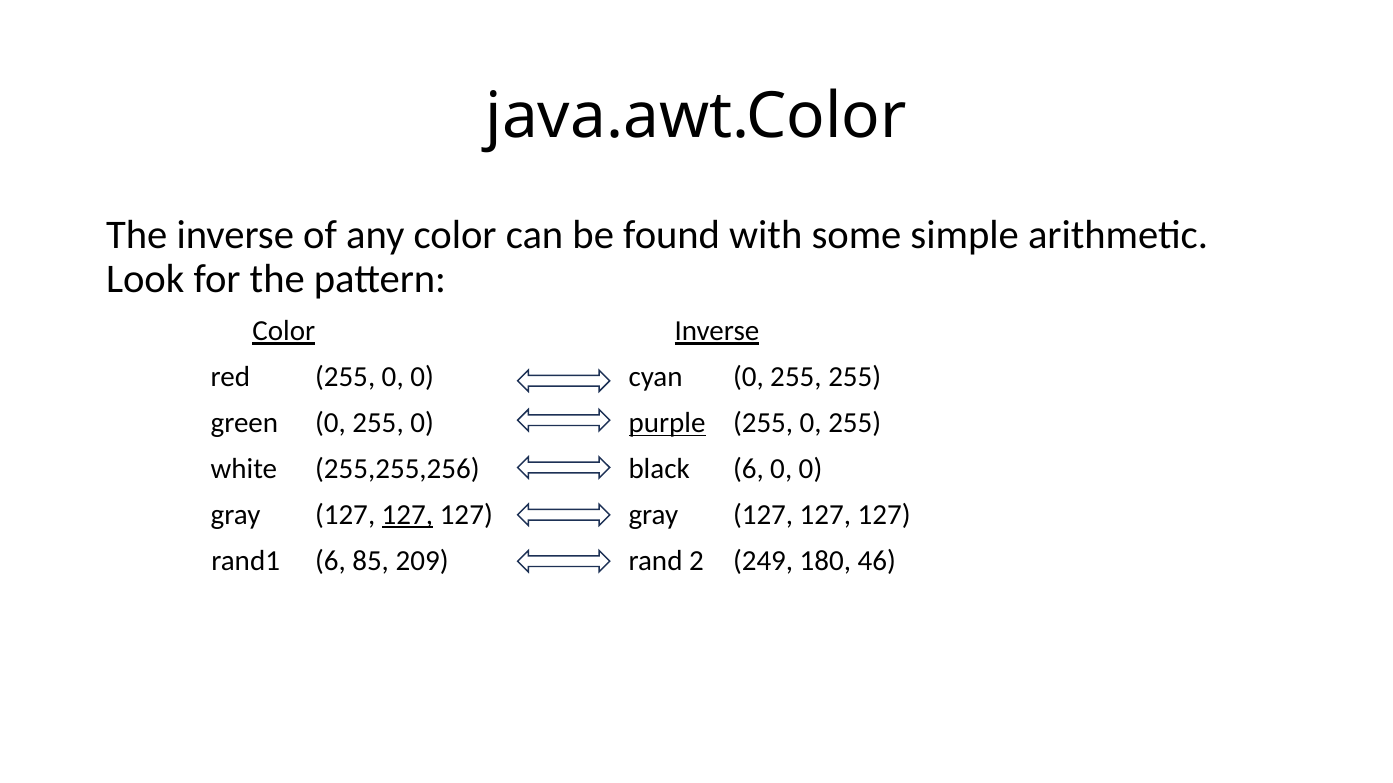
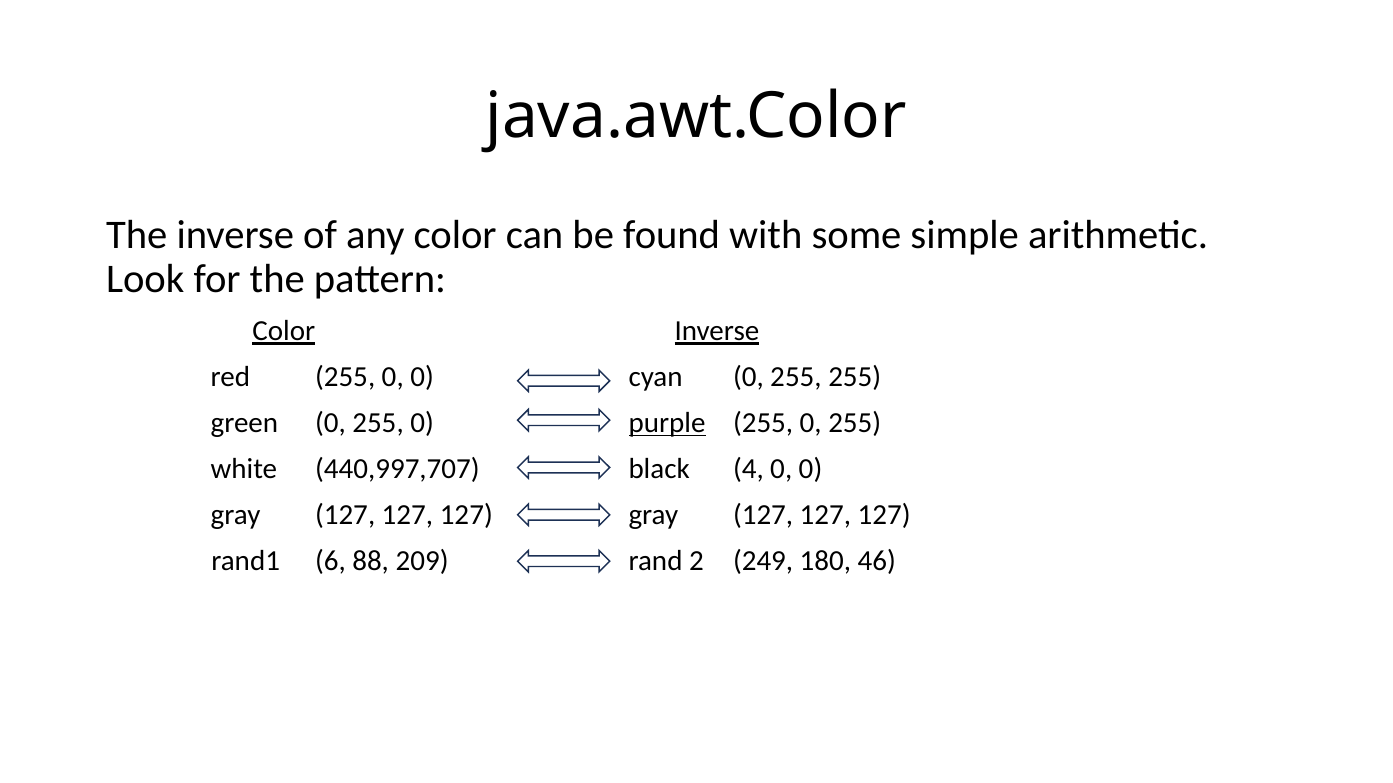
255,255,256: 255,255,256 -> 440,997,707
black 6: 6 -> 4
127 at (407, 515) underline: present -> none
85: 85 -> 88
